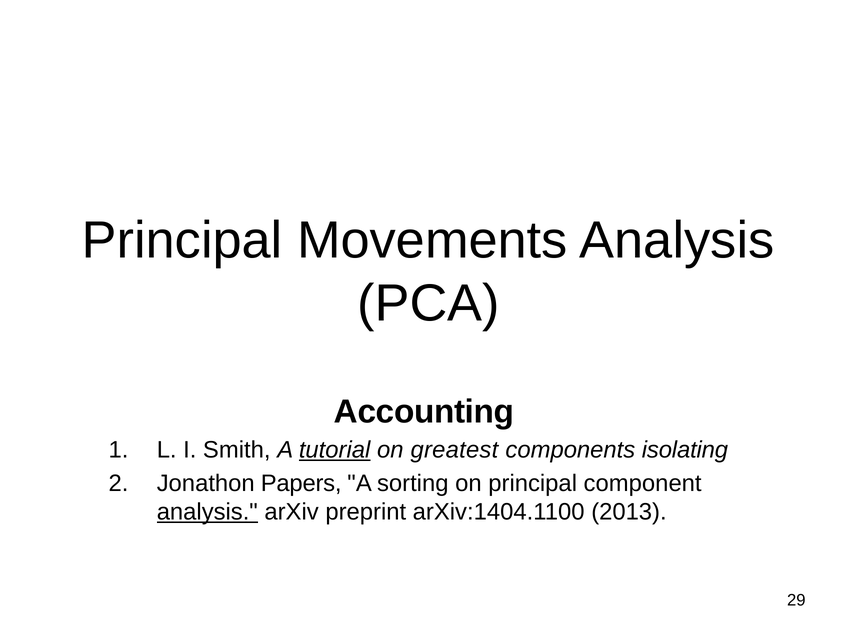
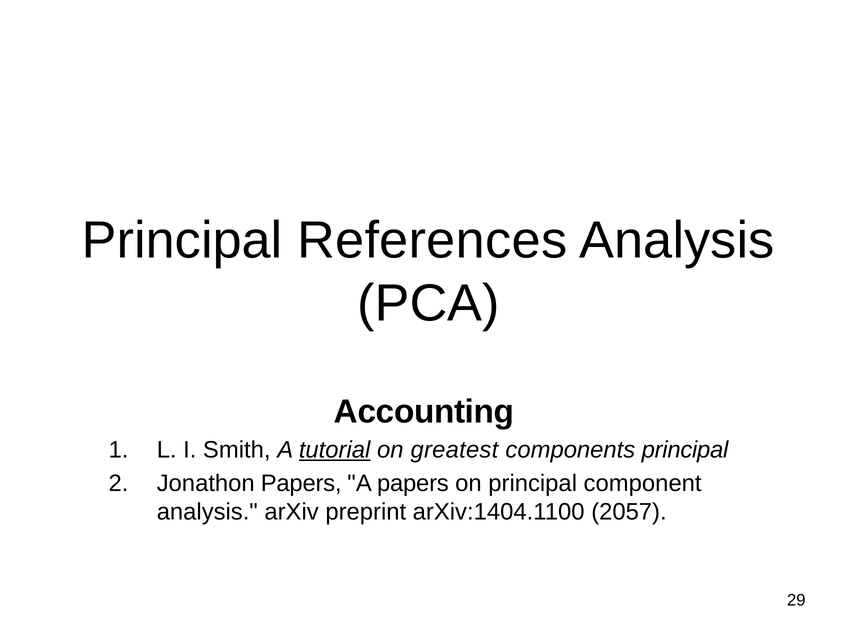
Movements: Movements -> References
components isolating: isolating -> principal
A sorting: sorting -> papers
analysis at (207, 513) underline: present -> none
2013: 2013 -> 2057
